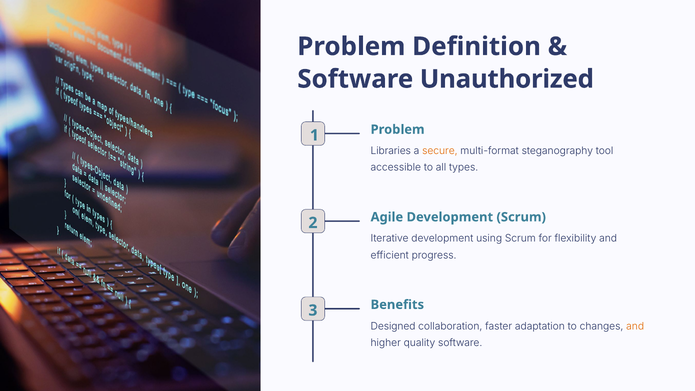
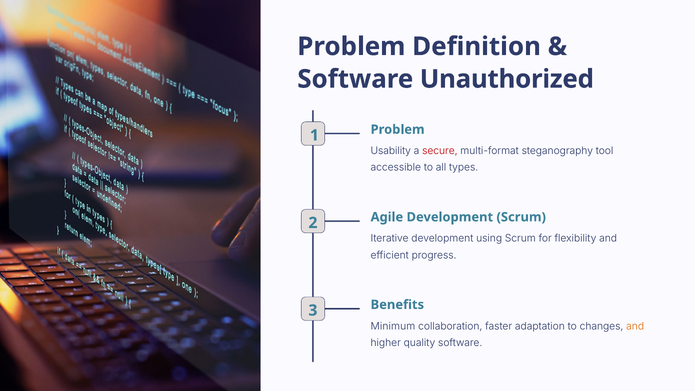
Libraries: Libraries -> Usability
secure colour: orange -> red
Designed: Designed -> Minimum
